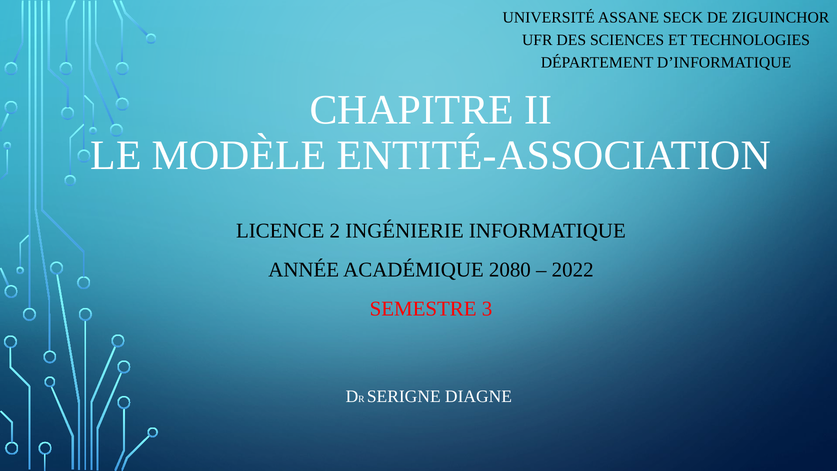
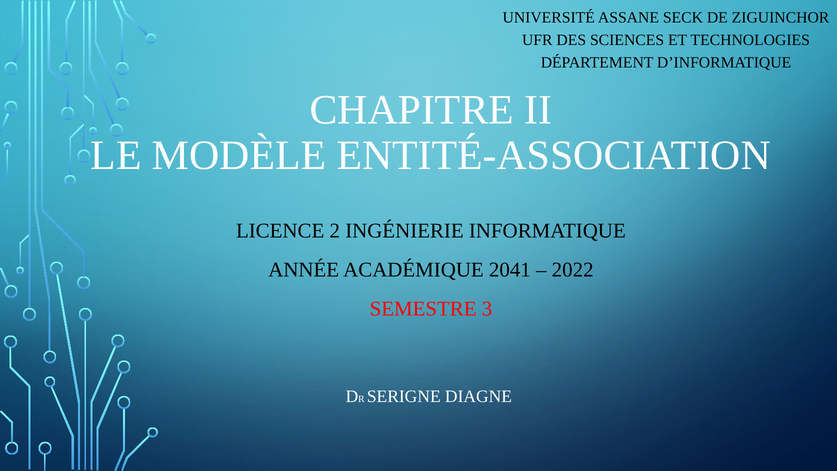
2080: 2080 -> 2041
